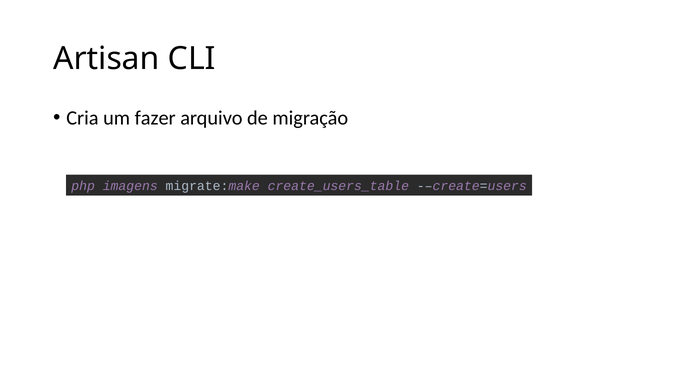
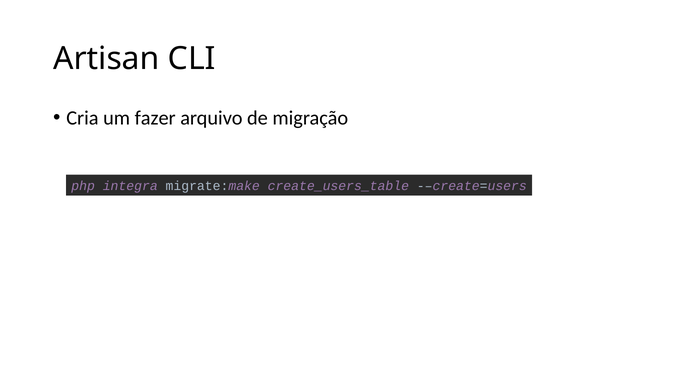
imagens: imagens -> integra
